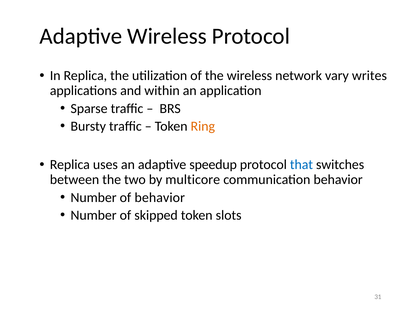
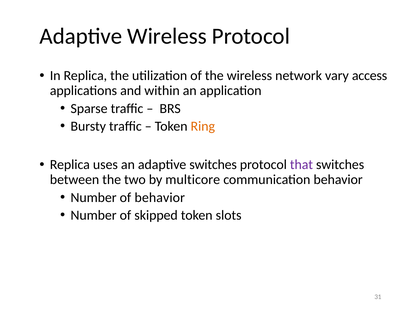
writes: writes -> access
adaptive speedup: speedup -> switches
that colour: blue -> purple
